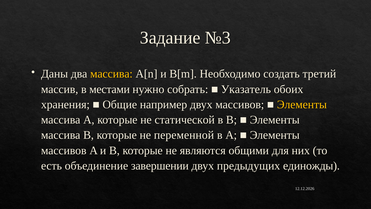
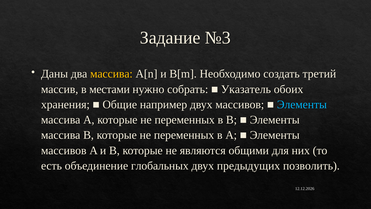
Элементы at (302, 104) colour: yellow -> light blue
A которые не статической: статической -> переменных
B которые не переменной: переменной -> переменных
завершении: завершении -> глобальных
единожды: единожды -> позволить
